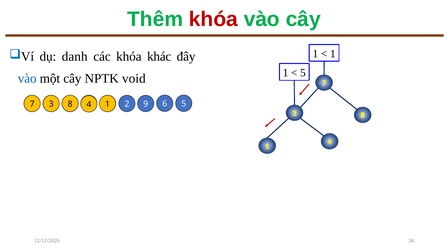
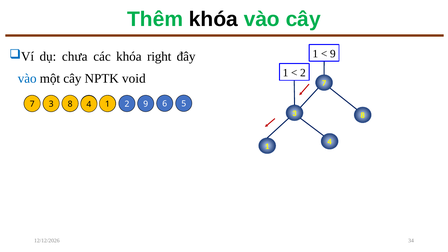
khóa at (213, 19) colour: red -> black
1 at (333, 54): 1 -> 9
danh: danh -> chưa
khác: khác -> right
5 at (303, 73): 5 -> 2
